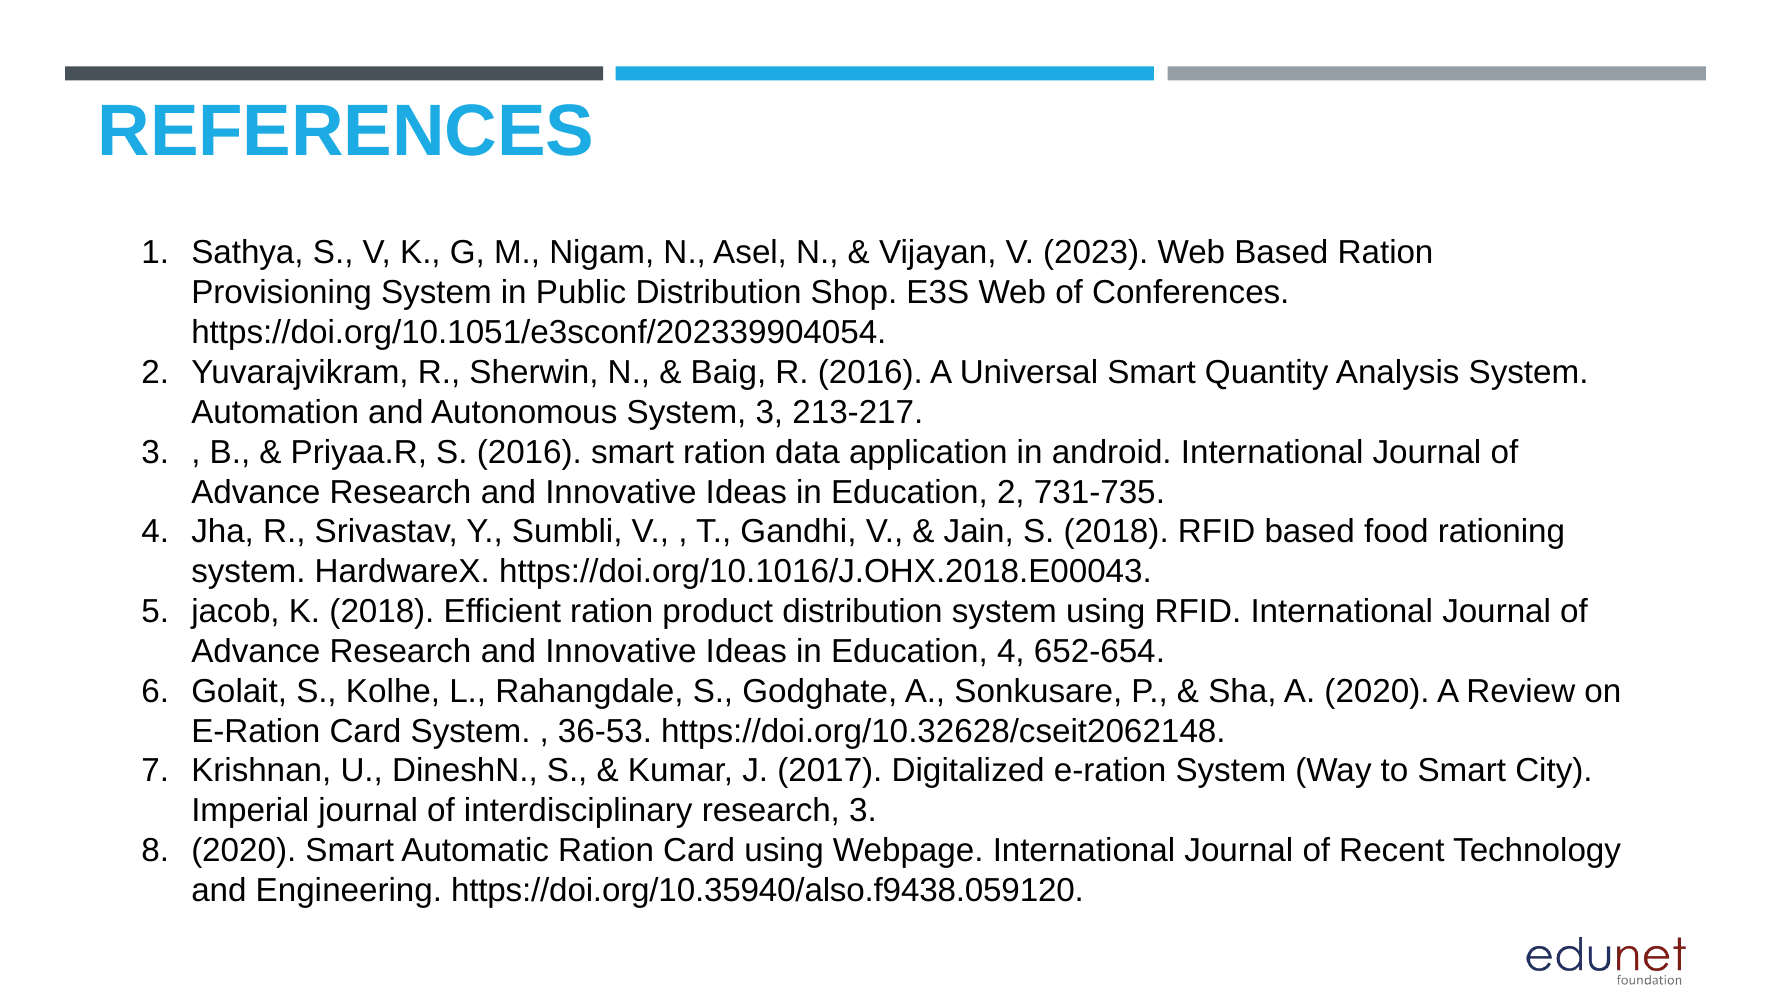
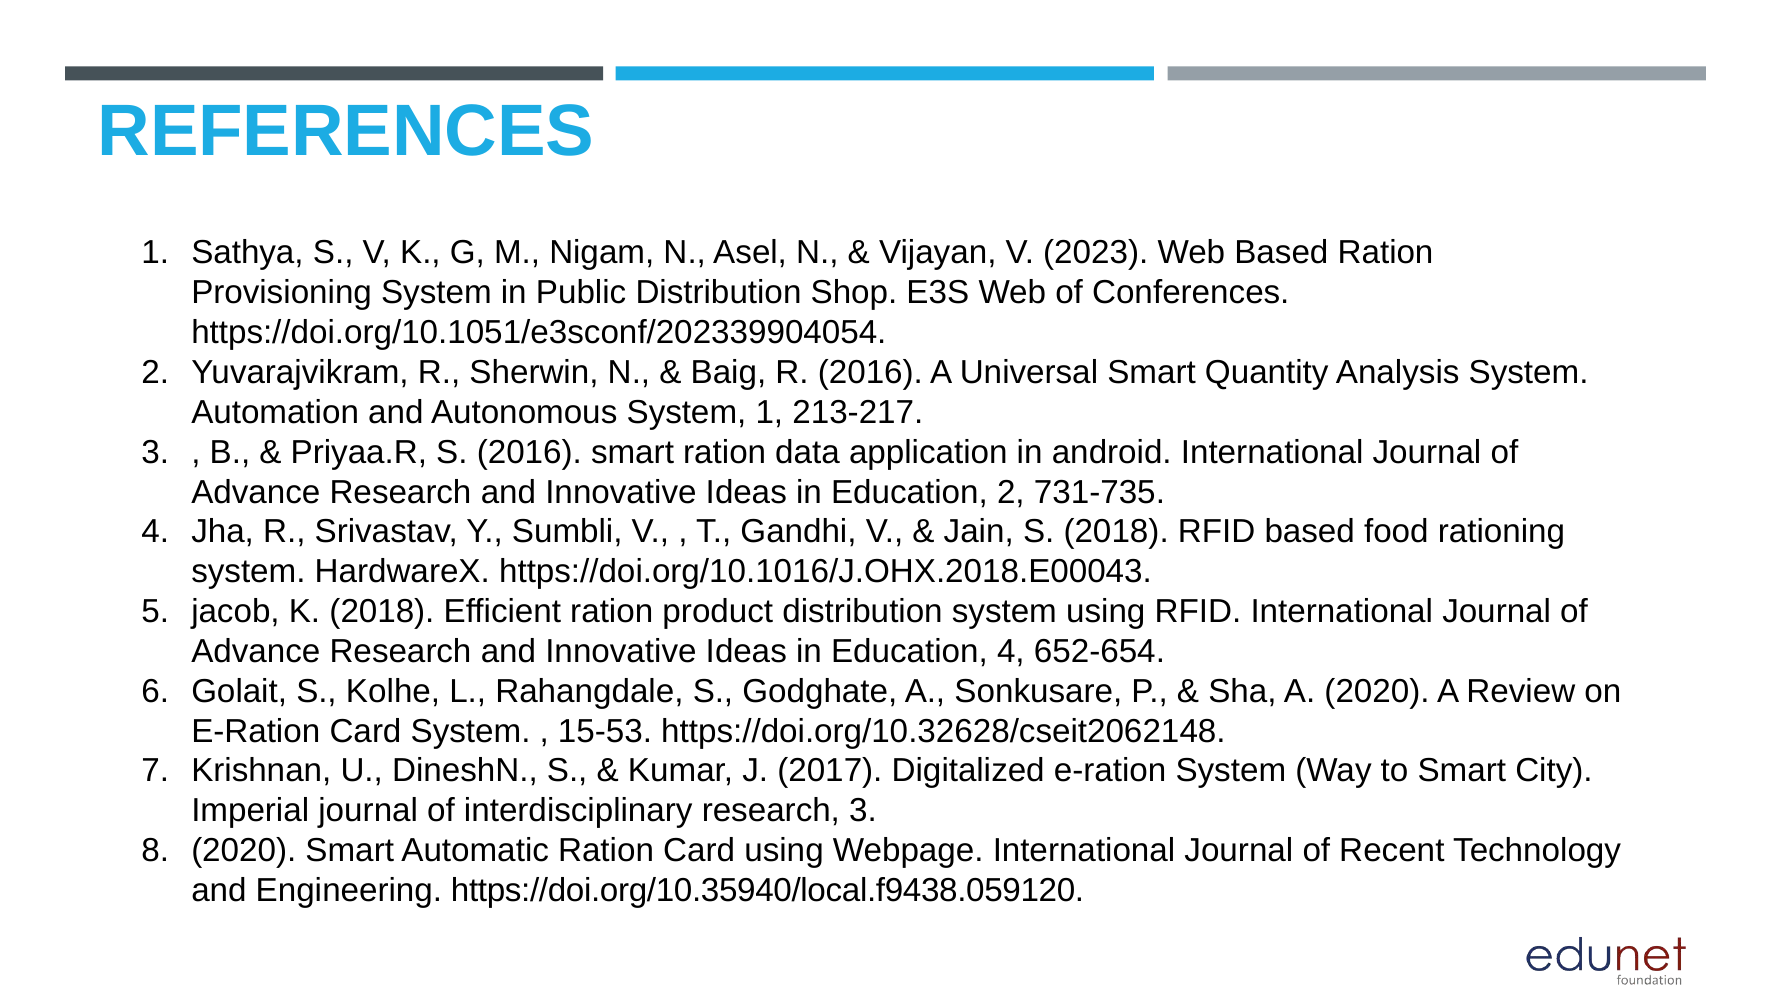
System 3: 3 -> 1
36-53: 36-53 -> 15-53
https://doi.org/10.35940/also.f9438.059120: https://doi.org/10.35940/also.f9438.059120 -> https://doi.org/10.35940/local.f9438.059120
